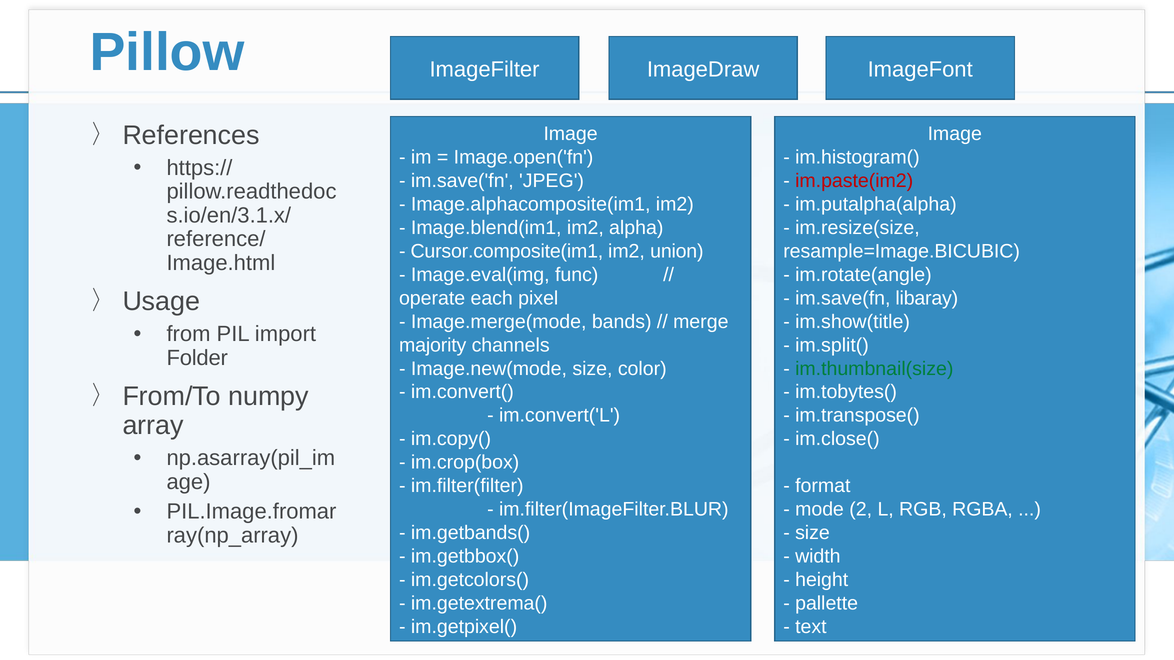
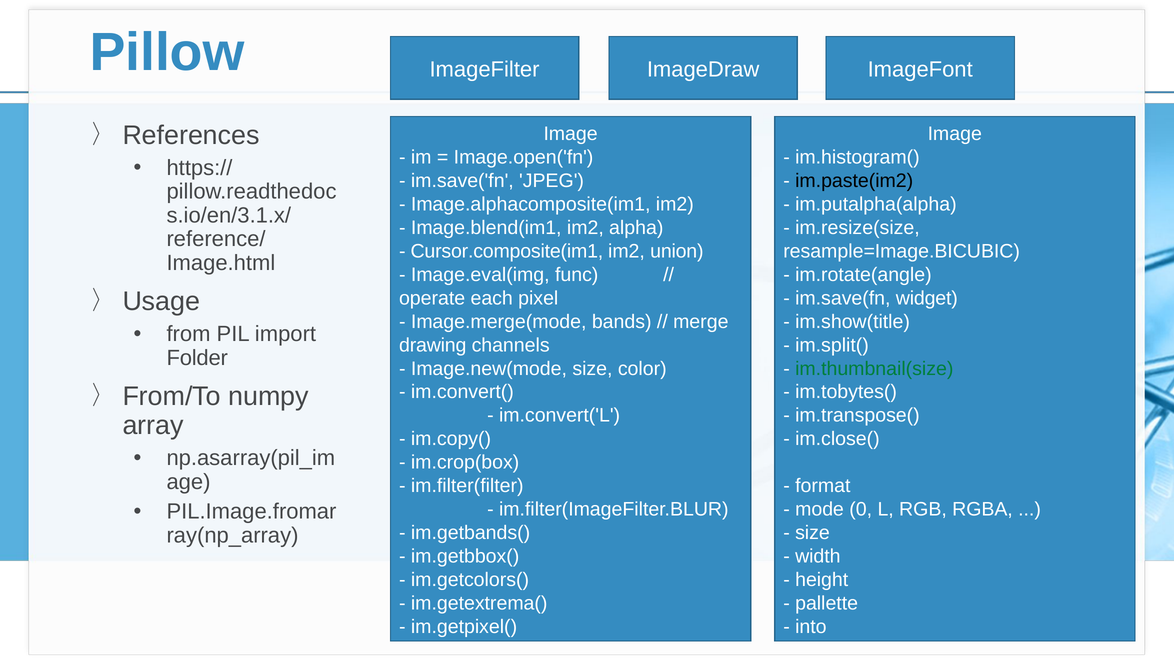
im.paste(im2 colour: red -> black
libaray: libaray -> widget
majority: majority -> drawing
2: 2 -> 0
text: text -> into
